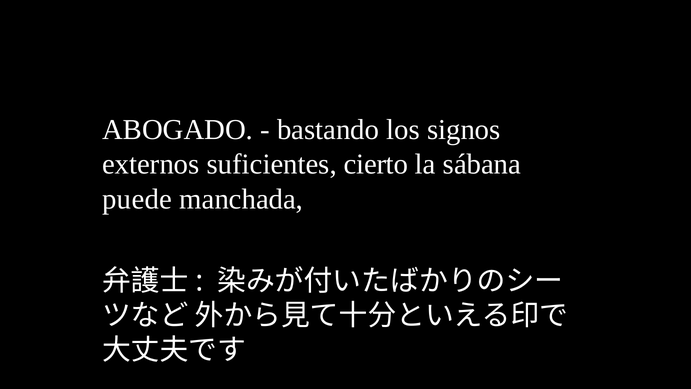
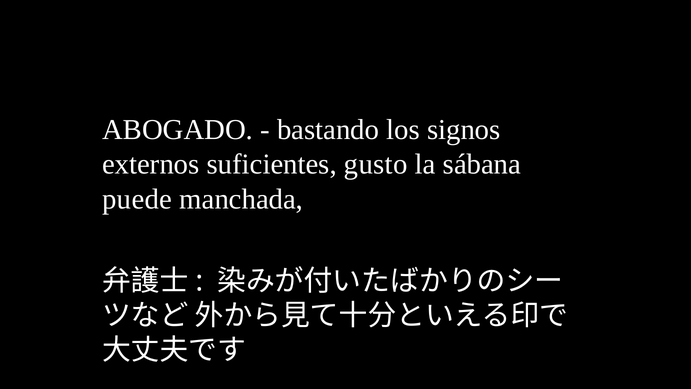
cierto: cierto -> gusto
